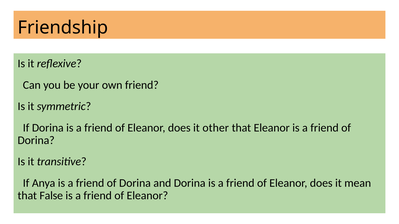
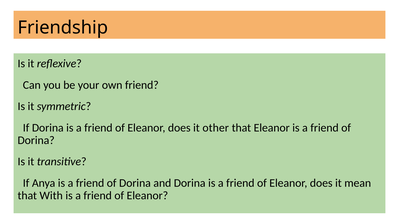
False: False -> With
